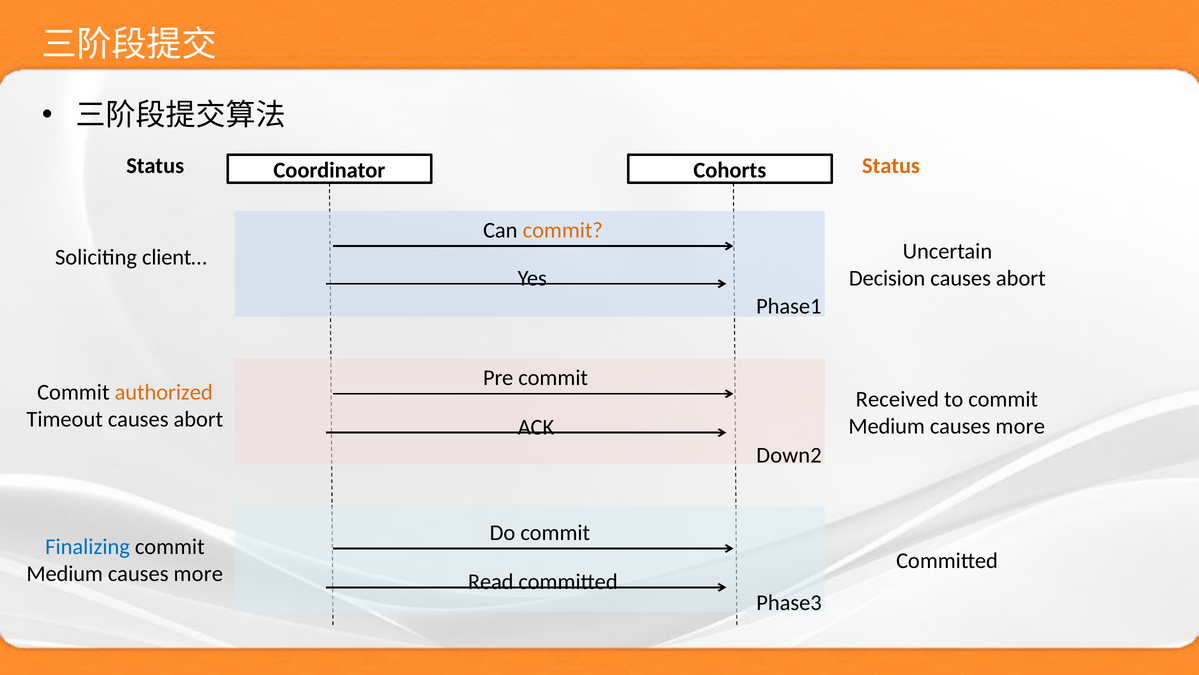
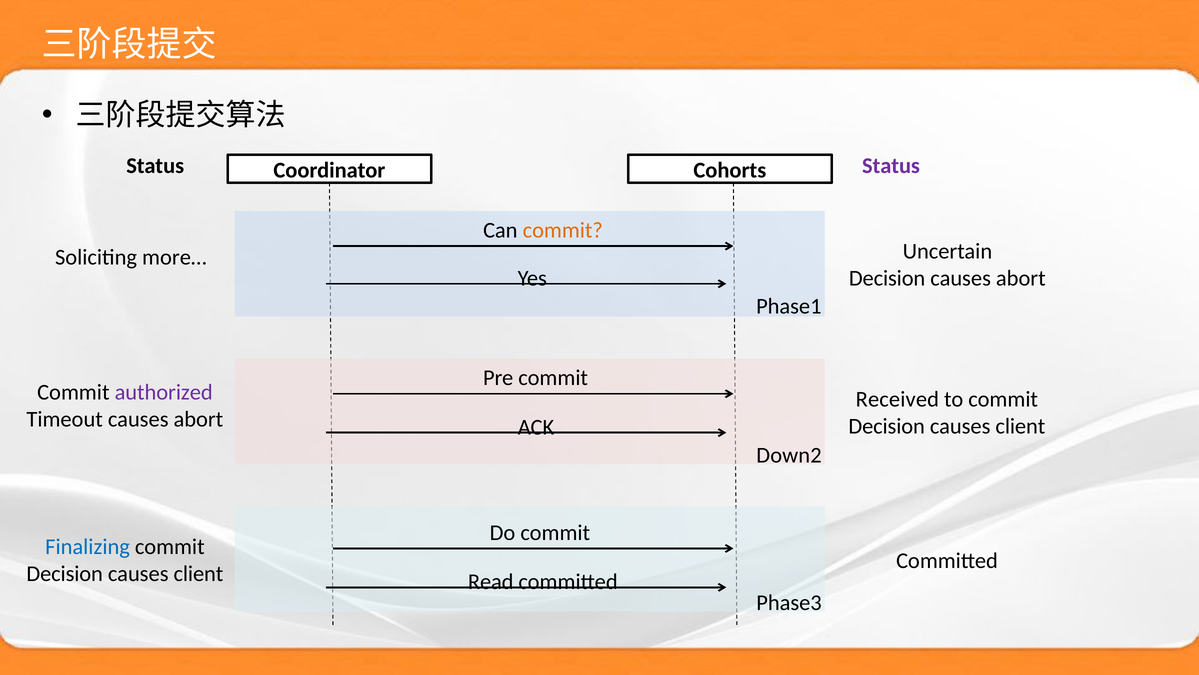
Status at (891, 166) colour: orange -> purple
client…: client… -> more…
authorized colour: orange -> purple
Medium at (887, 426): Medium -> Decision
more at (1020, 426): more -> client
Medium at (65, 573): Medium -> Decision
more at (198, 573): more -> client
